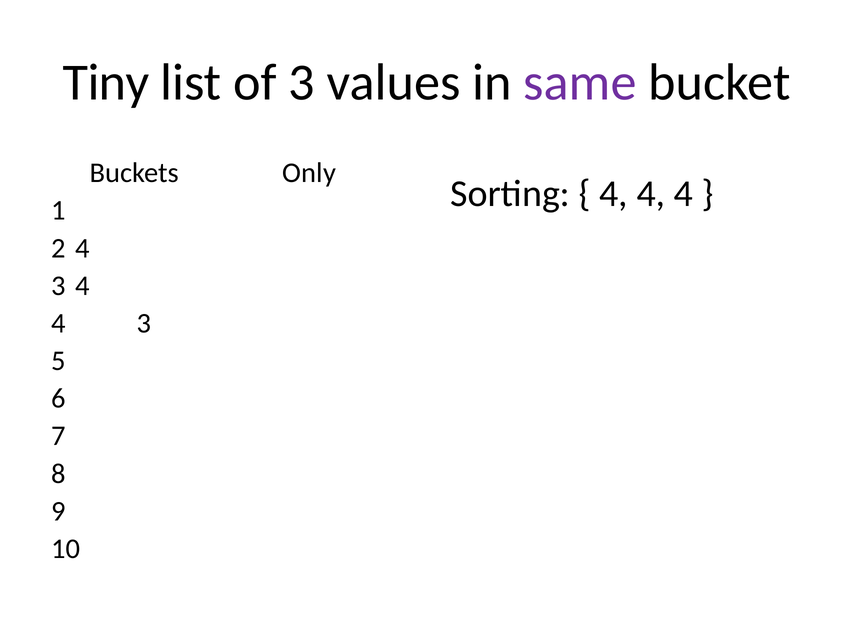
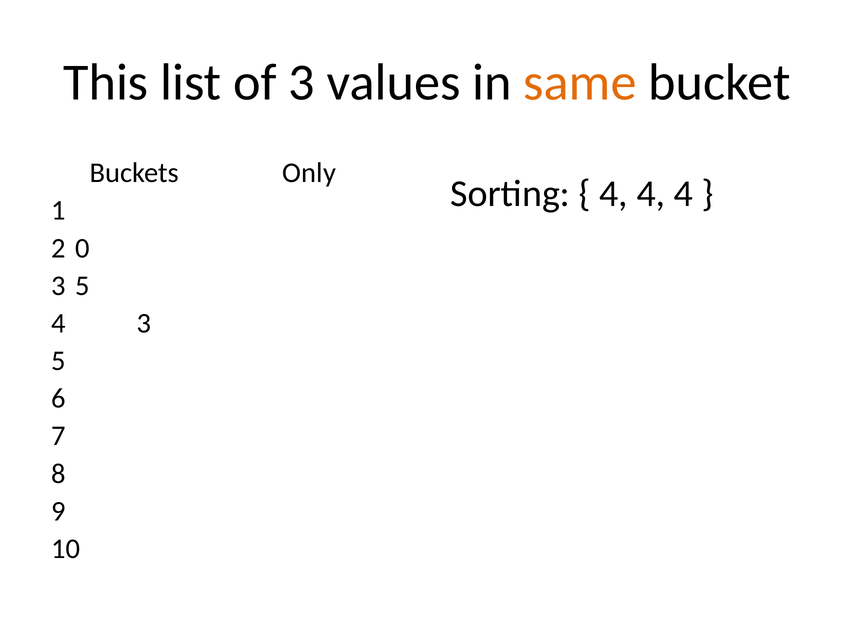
Tiny: Tiny -> This
same colour: purple -> orange
2 4: 4 -> 0
4 at (83, 286): 4 -> 5
